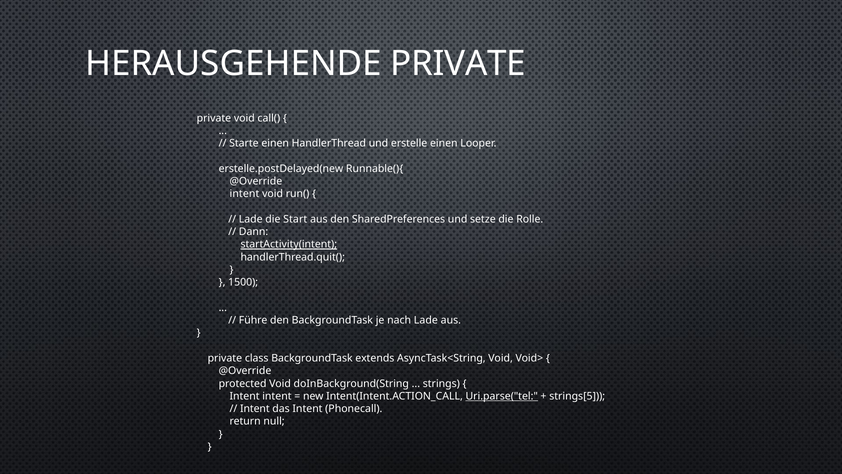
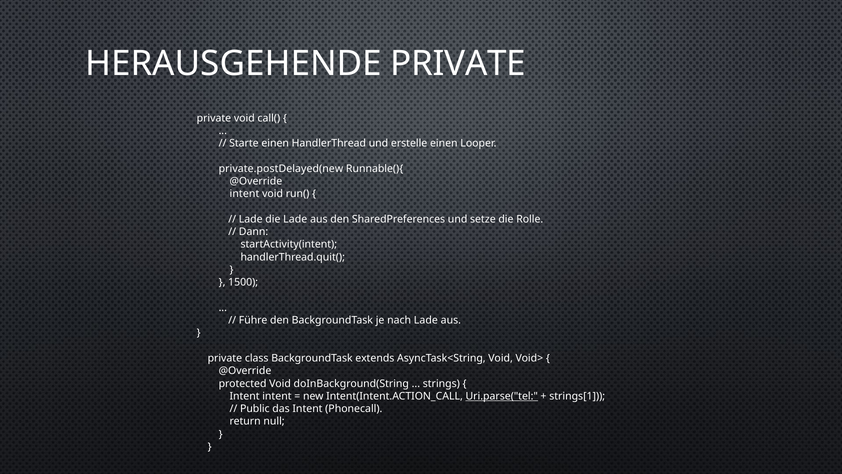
erstelle.postDelayed(new: erstelle.postDelayed(new -> private.postDelayed(new
die Start: Start -> Lade
startActivity(intent underline: present -> none
strings[5: strings[5 -> strings[1
Intent at (255, 409): Intent -> Public
